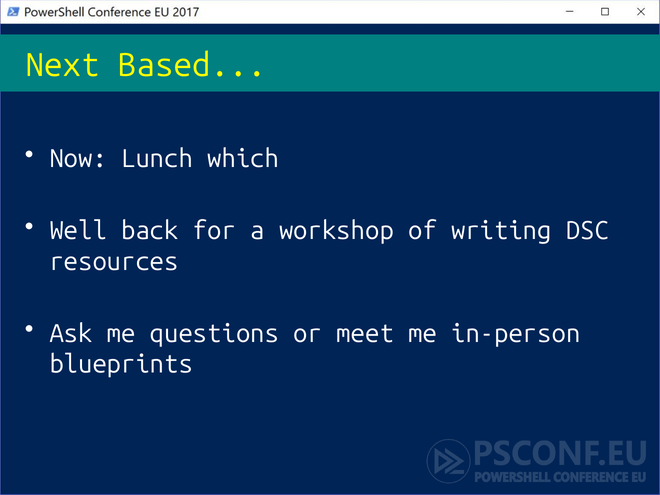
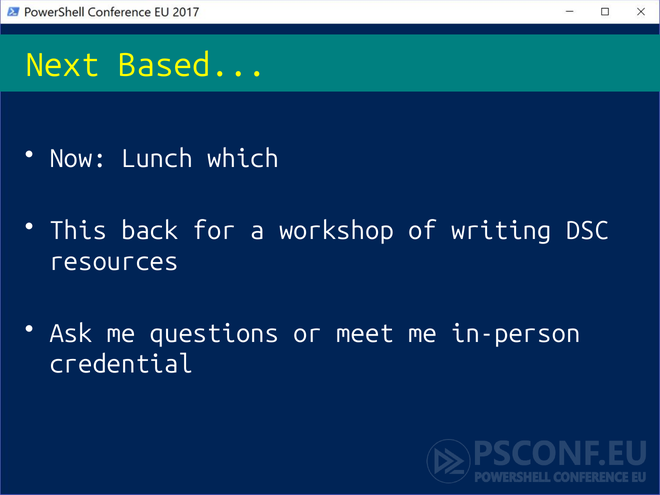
Well: Well -> This
blueprints: blueprints -> credential
